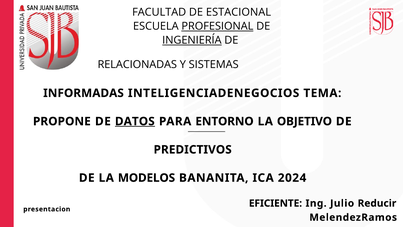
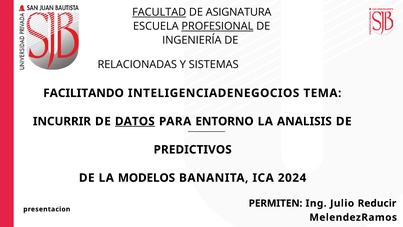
FACULTAD underline: none -> present
ESTACIONAL: ESTACIONAL -> ASIGNATURA
INGENIERÍA underline: present -> none
INFORMADAS: INFORMADAS -> FACILITANDO
PROPONE: PROPONE -> INCURRIR
OBJETIVO: OBJETIVO -> ANALISIS
EFICIENTE: EFICIENTE -> PERMITEN
